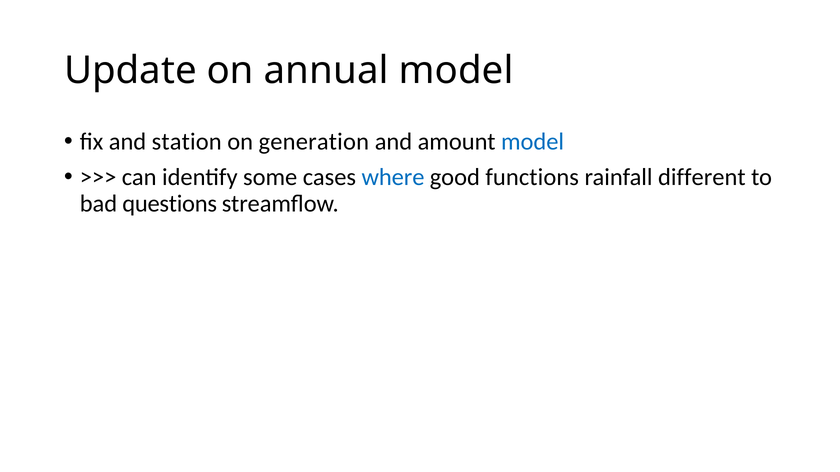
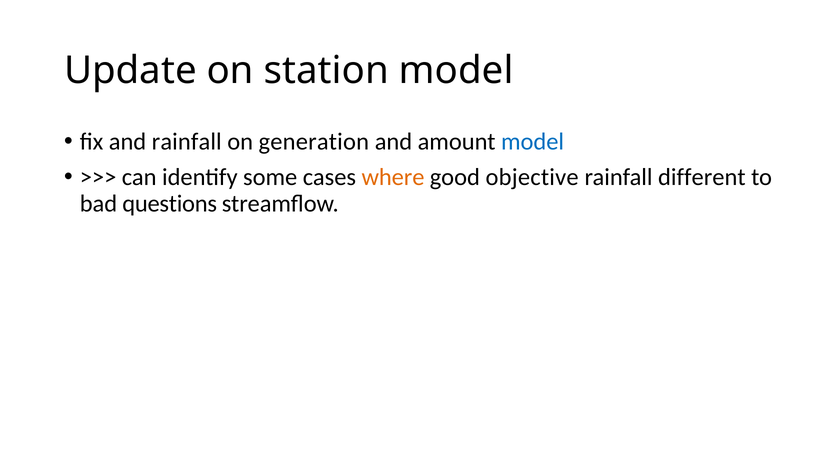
annual: annual -> station
and station: station -> rainfall
where colour: blue -> orange
functions: functions -> objective
